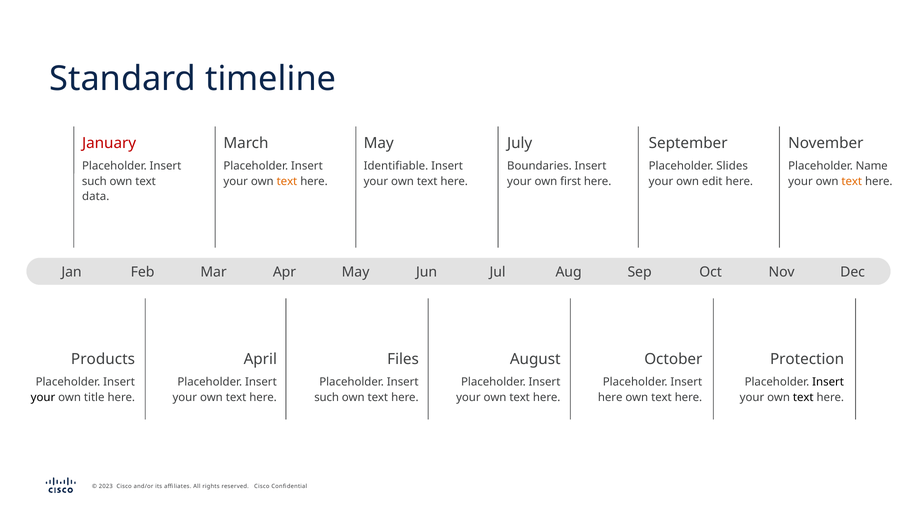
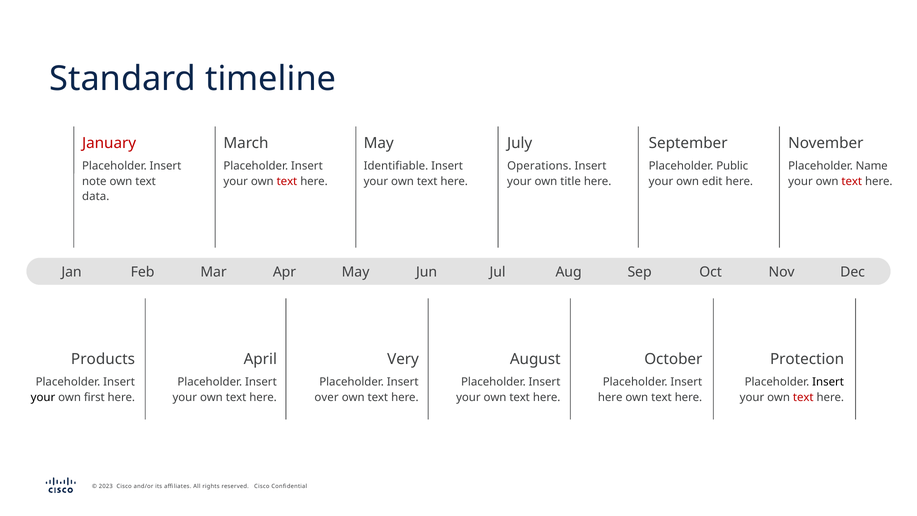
Boundaries: Boundaries -> Operations
Slides: Slides -> Public
such at (94, 181): such -> note
text at (287, 181) colour: orange -> red
first: first -> title
text at (852, 181) colour: orange -> red
Files: Files -> Very
title: title -> first
such at (327, 397): such -> over
text at (803, 397) colour: black -> red
